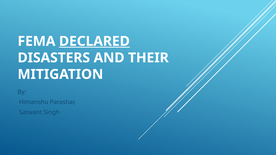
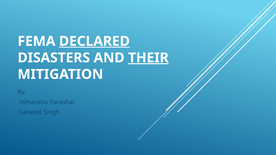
THEIR underline: none -> present
